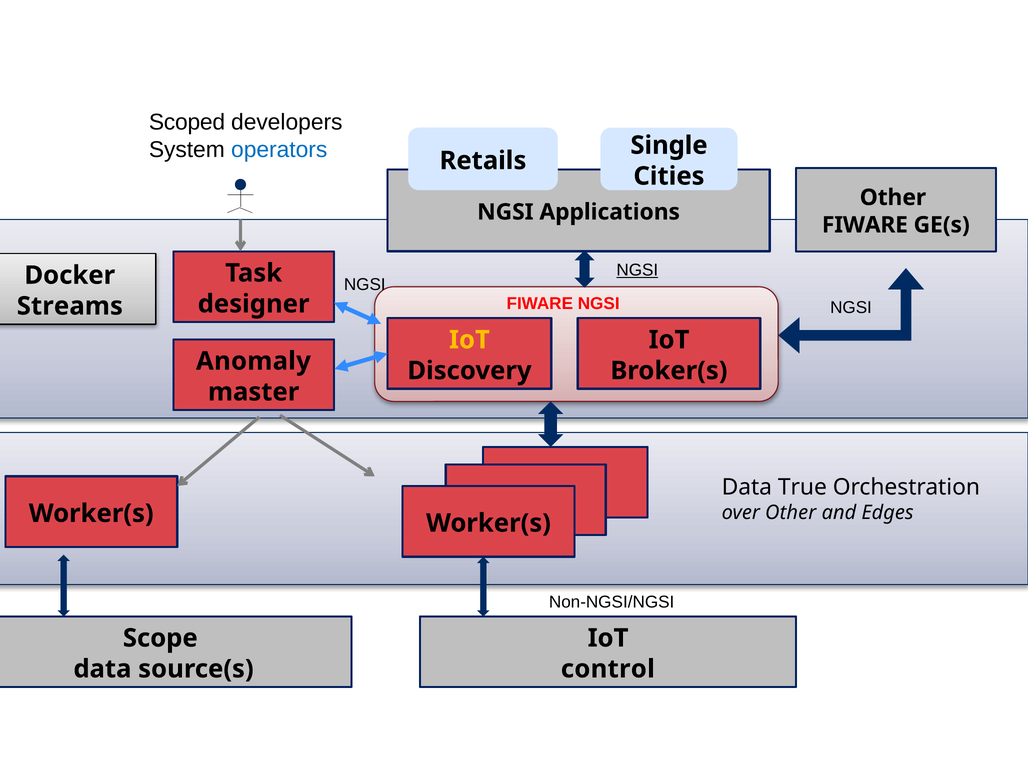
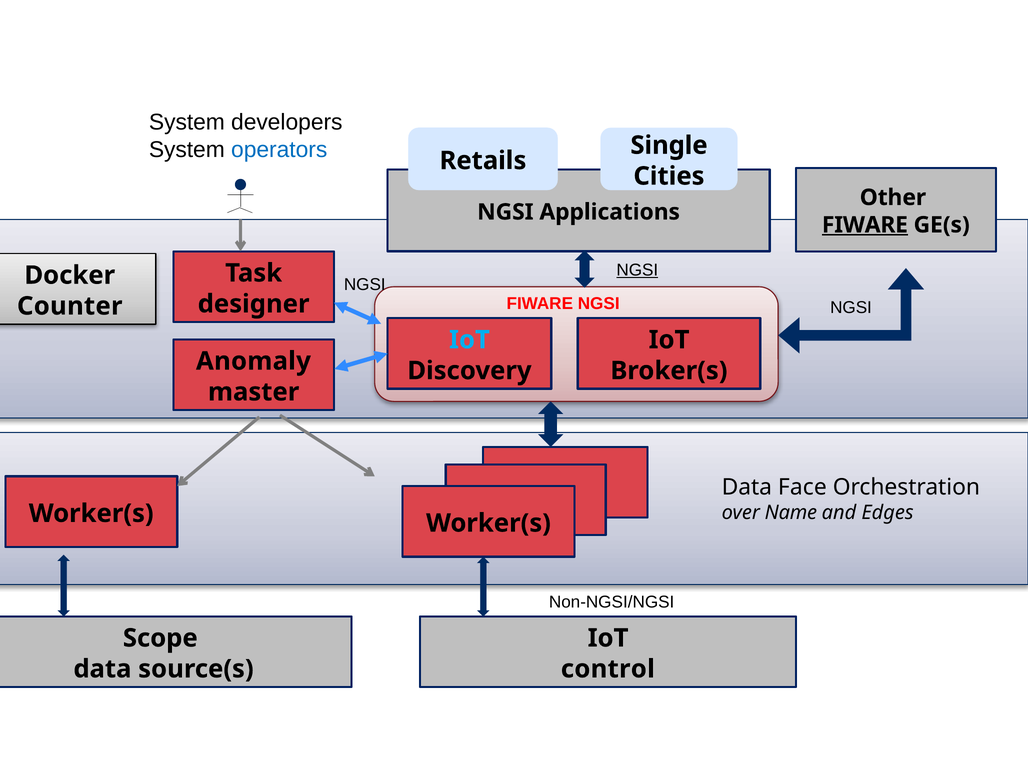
Scoped at (187, 122): Scoped -> System
FIWARE at (865, 225) underline: none -> present
Streams: Streams -> Counter
IoT at (469, 340) colour: yellow -> light blue
True: True -> Face
over Other: Other -> Name
